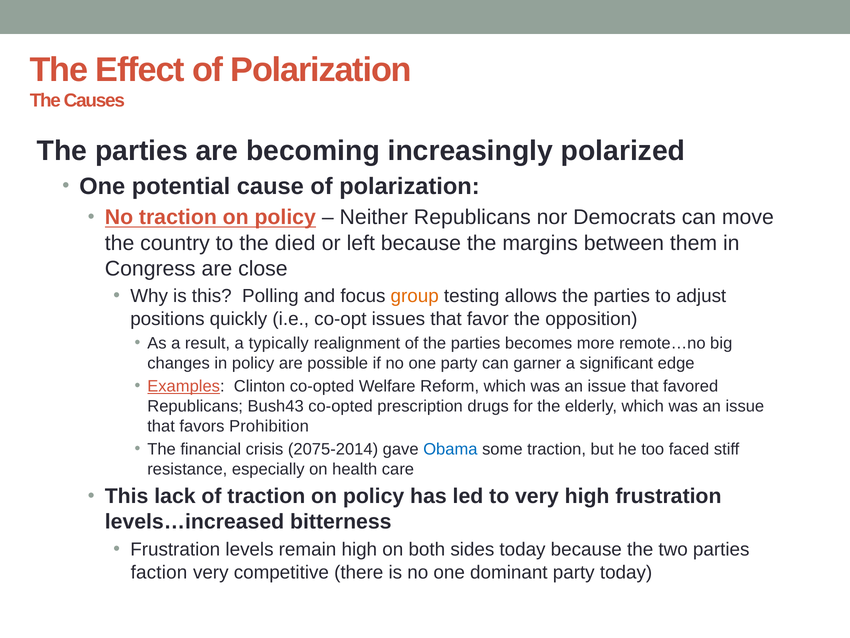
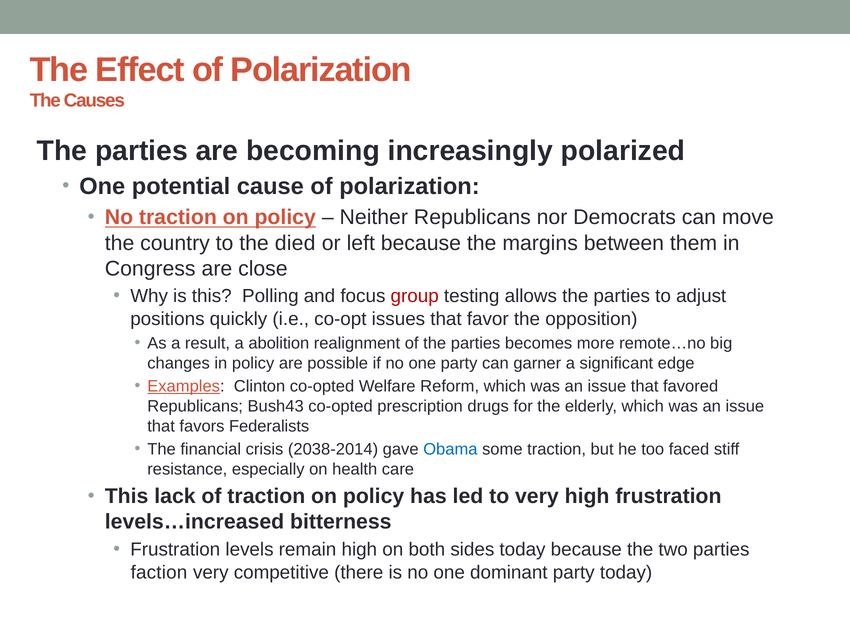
group colour: orange -> red
typically: typically -> abolition
Prohibition: Prohibition -> Federalists
2075-2014: 2075-2014 -> 2038-2014
